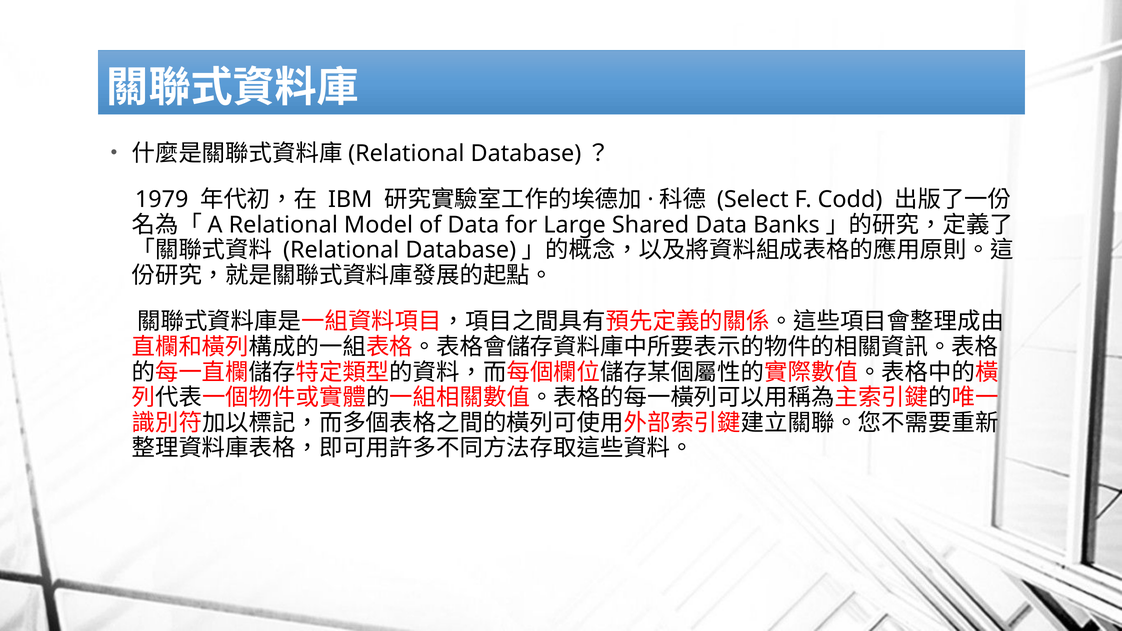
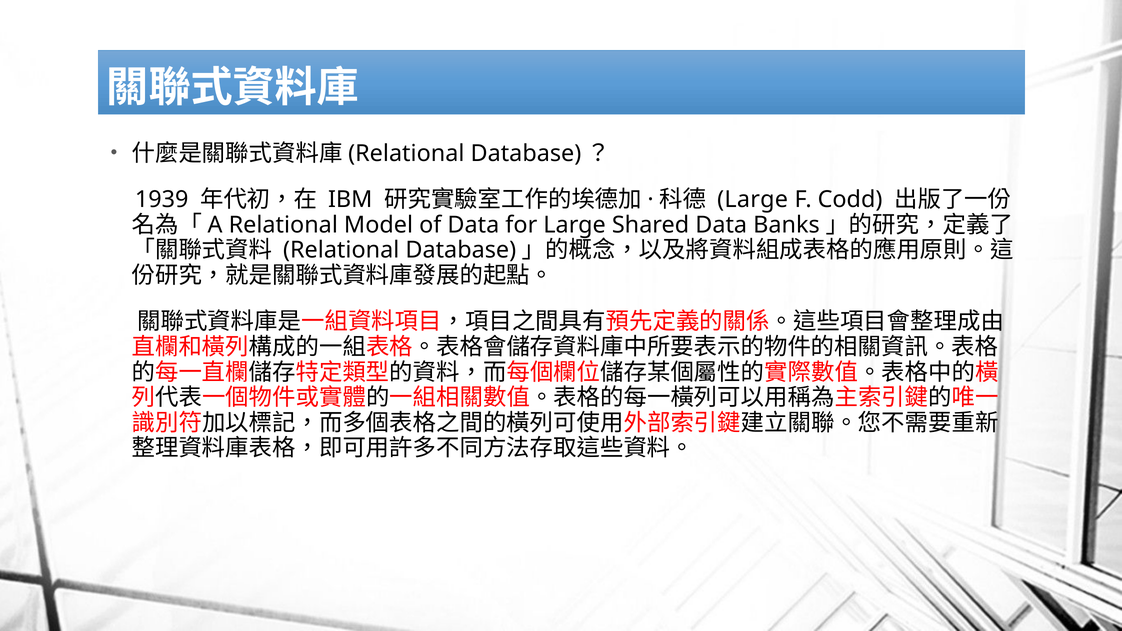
1979: 1979 -> 1939
Select at (753, 200): Select -> Large
